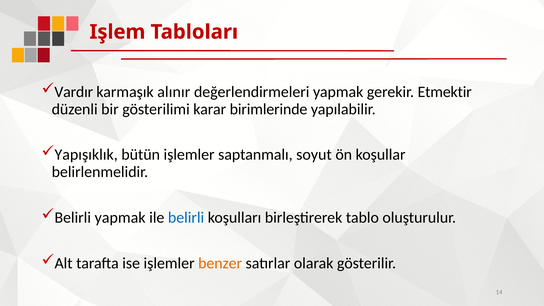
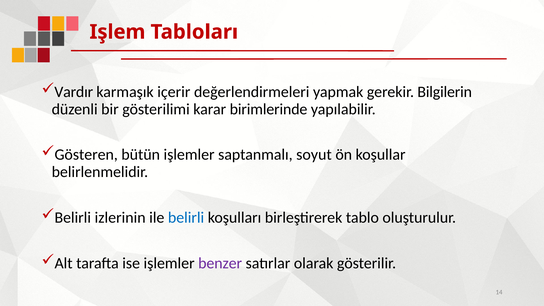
alınır: alınır -> içerir
Etmektir: Etmektir -> Bilgilerin
Yapışıklık: Yapışıklık -> Gösteren
Belirli yapmak: yapmak -> izlerinin
benzer colour: orange -> purple
